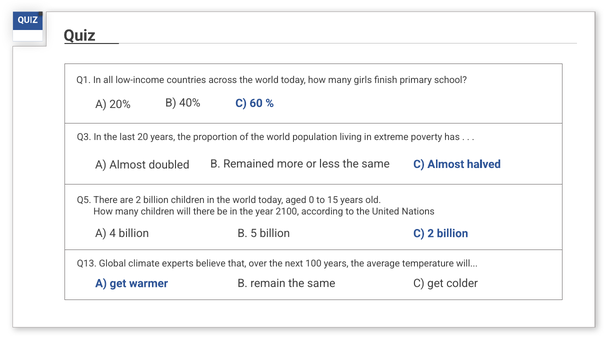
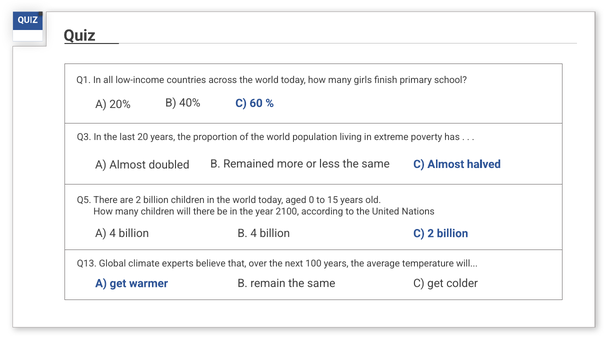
B 5: 5 -> 4
